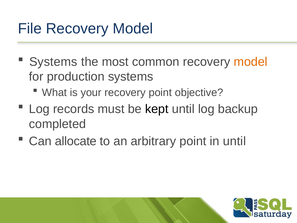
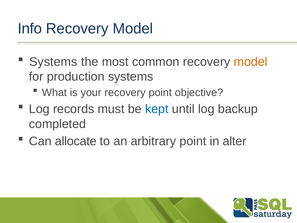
File: File -> Info
kept colour: black -> blue
in until: until -> alter
